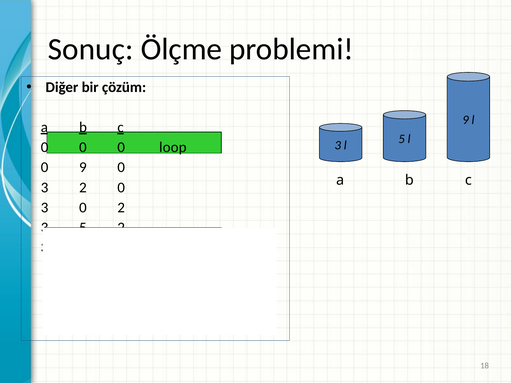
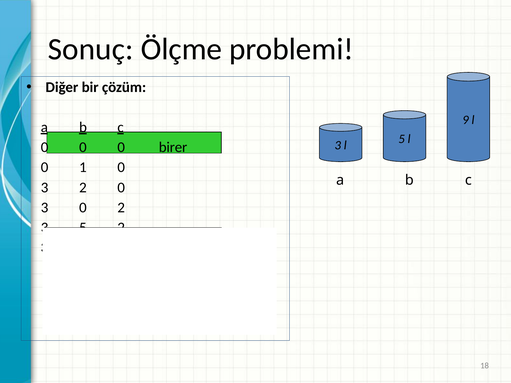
loop: loop -> birer
0 9: 9 -> 1
